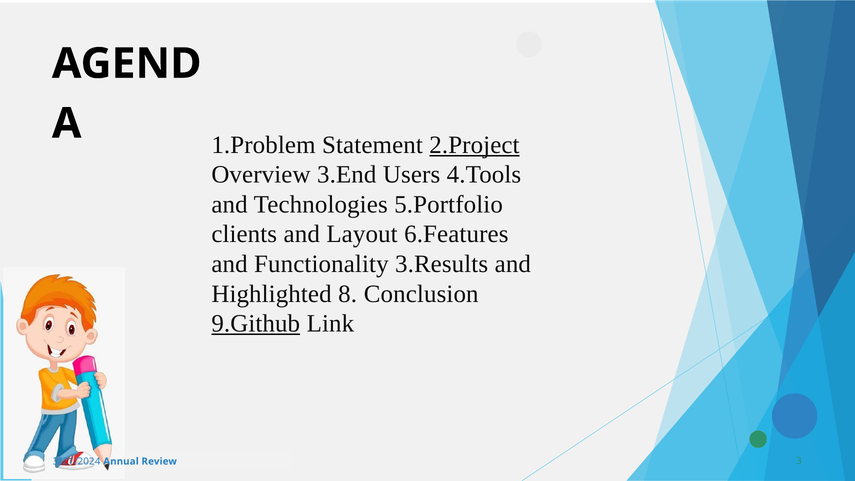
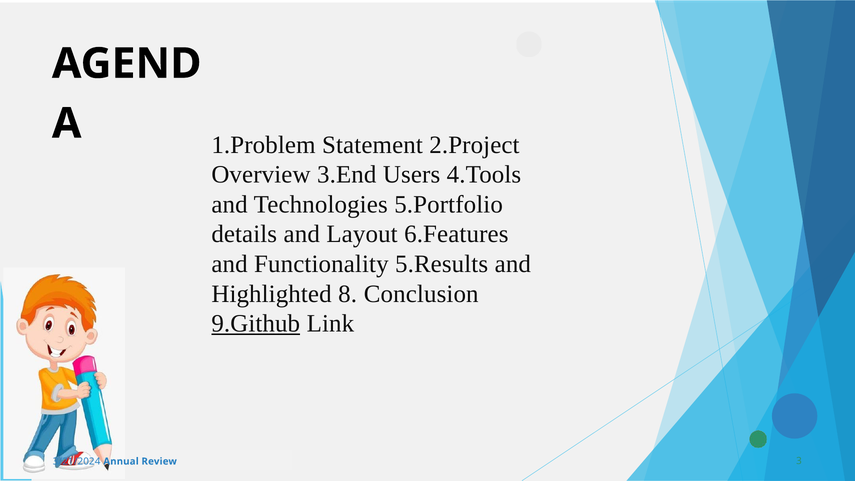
2.Project underline: present -> none
clients: clients -> details
3.Results: 3.Results -> 5.Results
